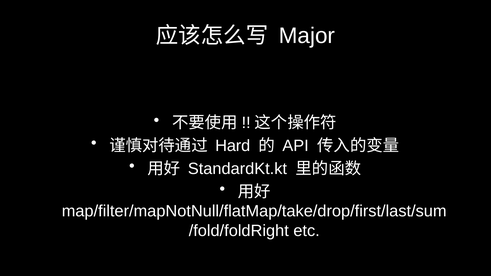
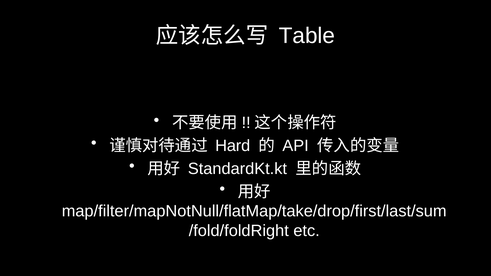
Major: Major -> Table
